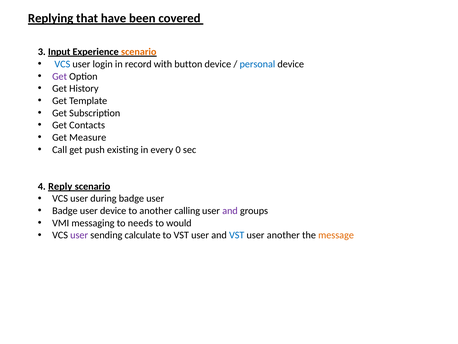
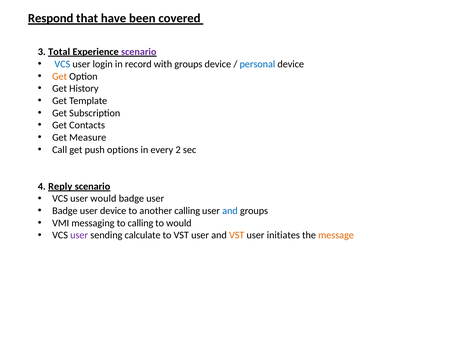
Replying: Replying -> Respond
Input: Input -> Total
scenario at (139, 52) colour: orange -> purple
with button: button -> groups
Get at (60, 76) colour: purple -> orange
existing: existing -> options
0: 0 -> 2
user during: during -> would
and at (230, 210) colour: purple -> blue
to needs: needs -> calling
VST at (237, 235) colour: blue -> orange
user another: another -> initiates
